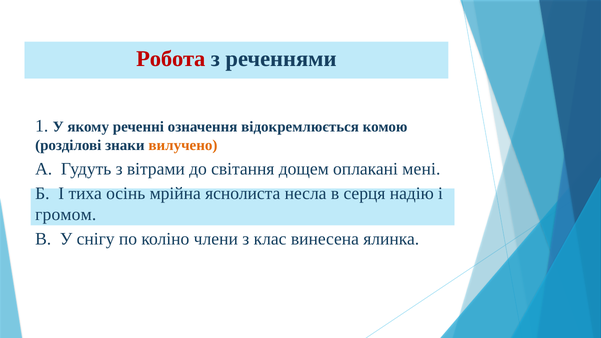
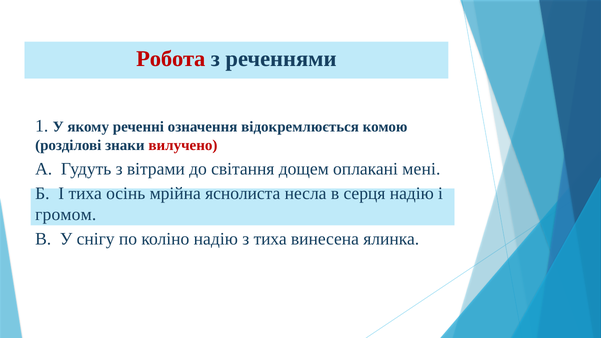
вилучено colour: orange -> red
коліно члени: члени -> надію
з клас: клас -> тиха
